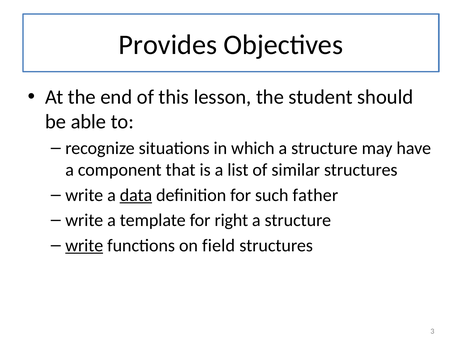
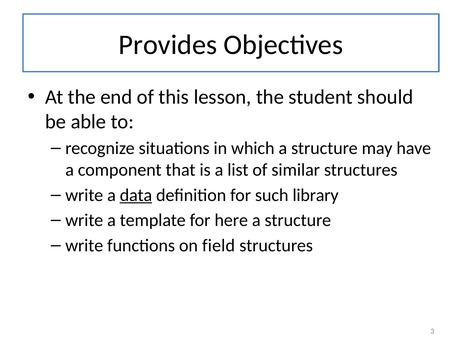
father: father -> library
right: right -> here
write at (84, 245) underline: present -> none
